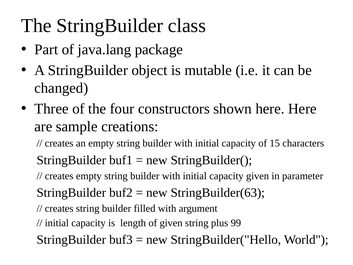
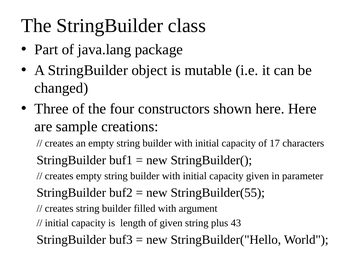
15: 15 -> 17
StringBuilder(63: StringBuilder(63 -> StringBuilder(55
99: 99 -> 43
